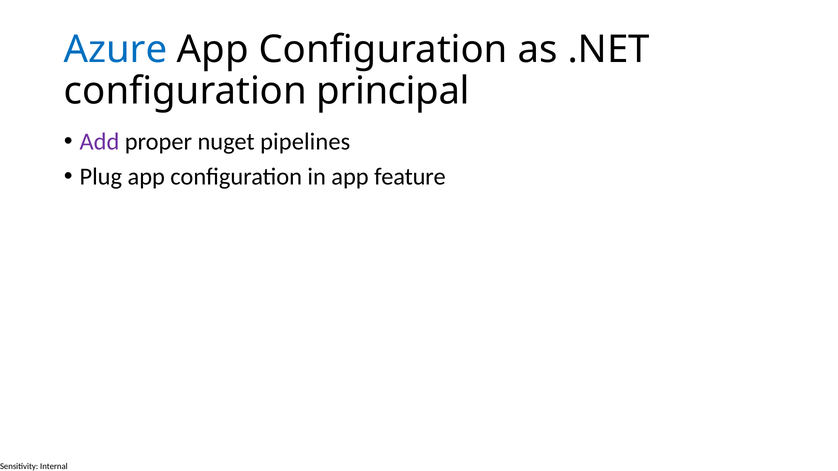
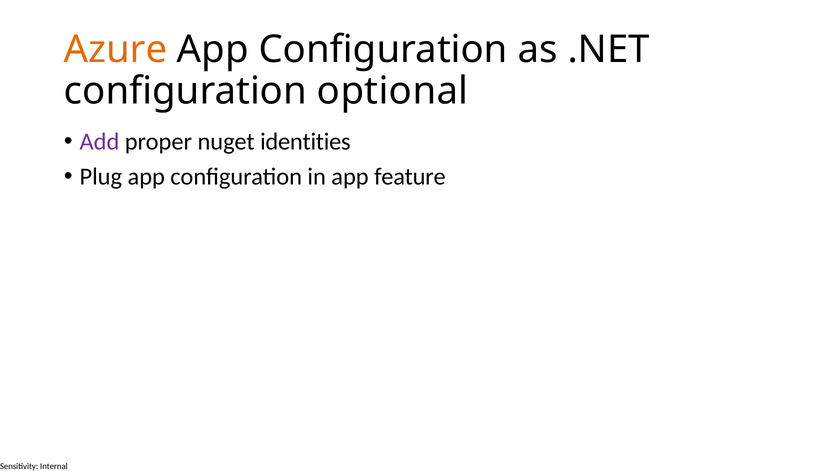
Azure colour: blue -> orange
principal: principal -> optional
pipelines: pipelines -> identities
